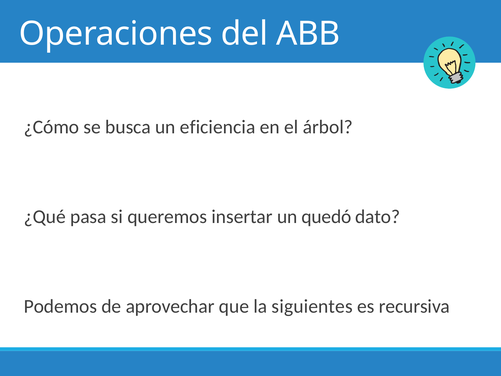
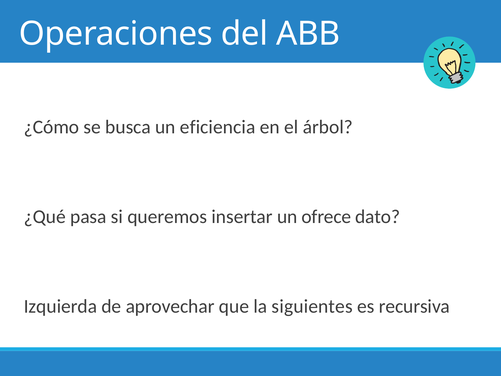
quedó: quedó -> ofrece
Podemos: Podemos -> Izquierda
